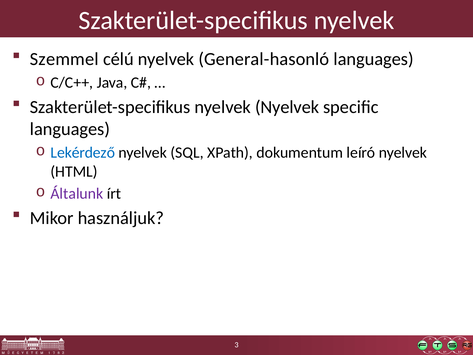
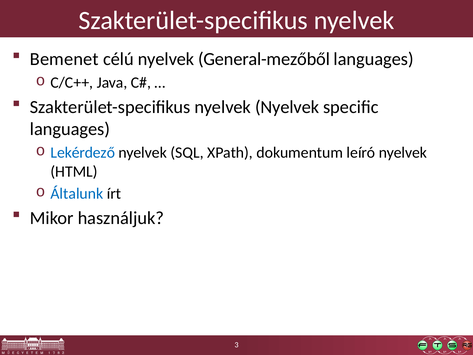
Szemmel: Szemmel -> Bemenet
General-hasonló: General-hasonló -> General-mezőből
Általunk colour: purple -> blue
